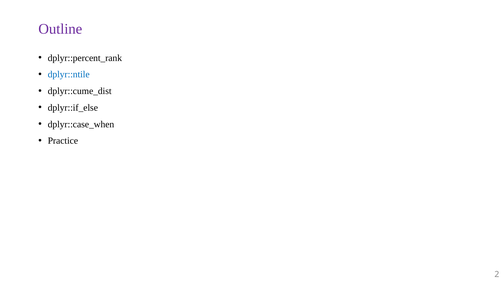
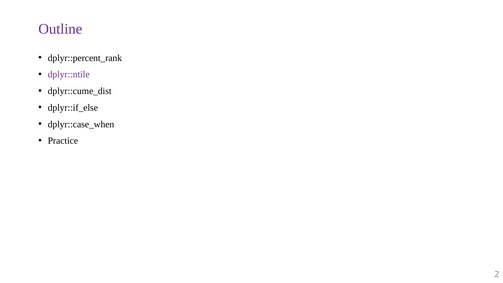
dplyr::ntile colour: blue -> purple
